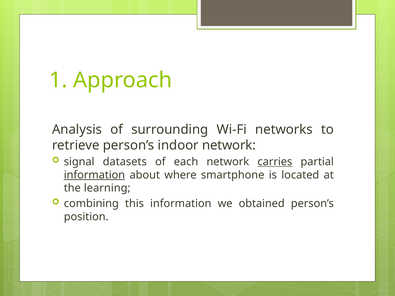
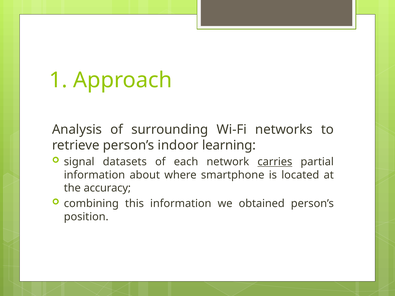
indoor network: network -> learning
information at (94, 175) underline: present -> none
learning: learning -> accuracy
